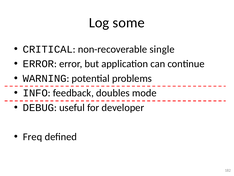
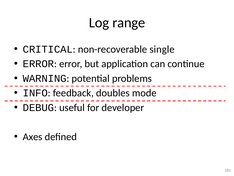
some: some -> range
Freq: Freq -> Axes
